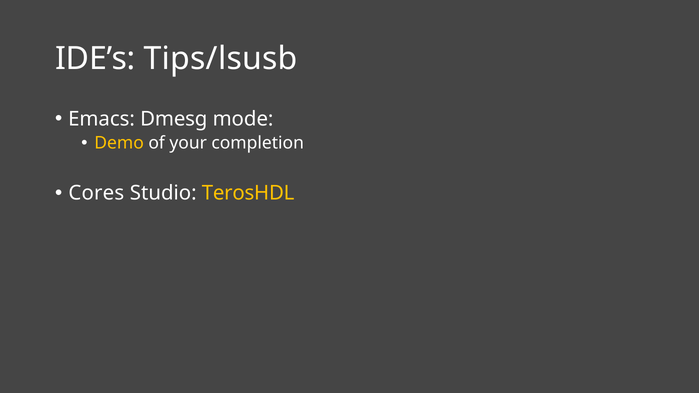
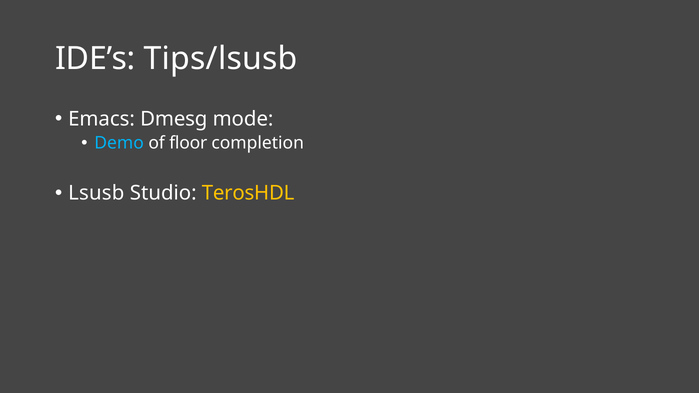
Demo colour: yellow -> light blue
your: your -> floor
Cores: Cores -> Lsusb
